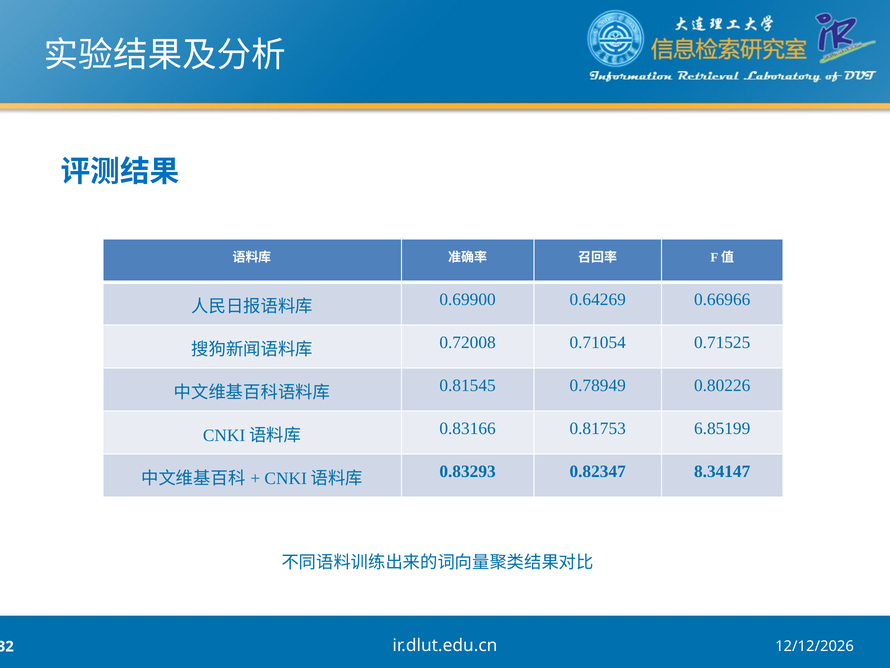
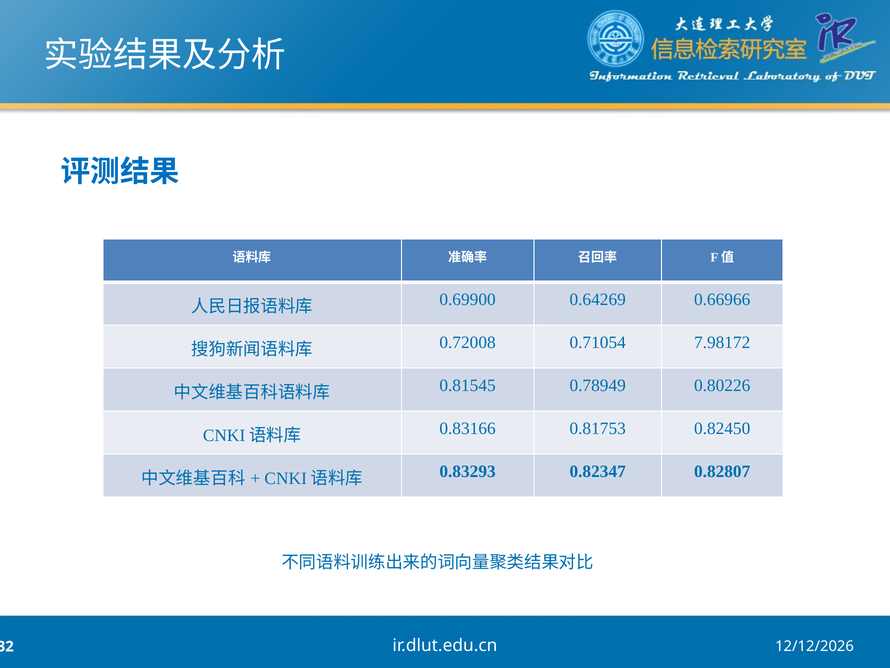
0.71525: 0.71525 -> 7.98172
6.85199: 6.85199 -> 0.82450
8.34147: 8.34147 -> 0.82807
